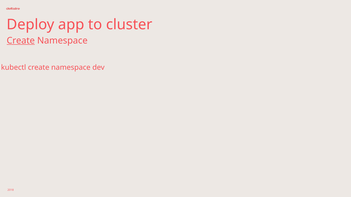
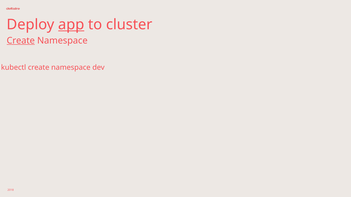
app underline: none -> present
